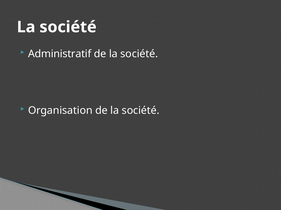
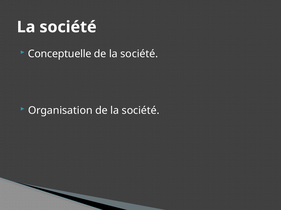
Administratif: Administratif -> Conceptuelle
